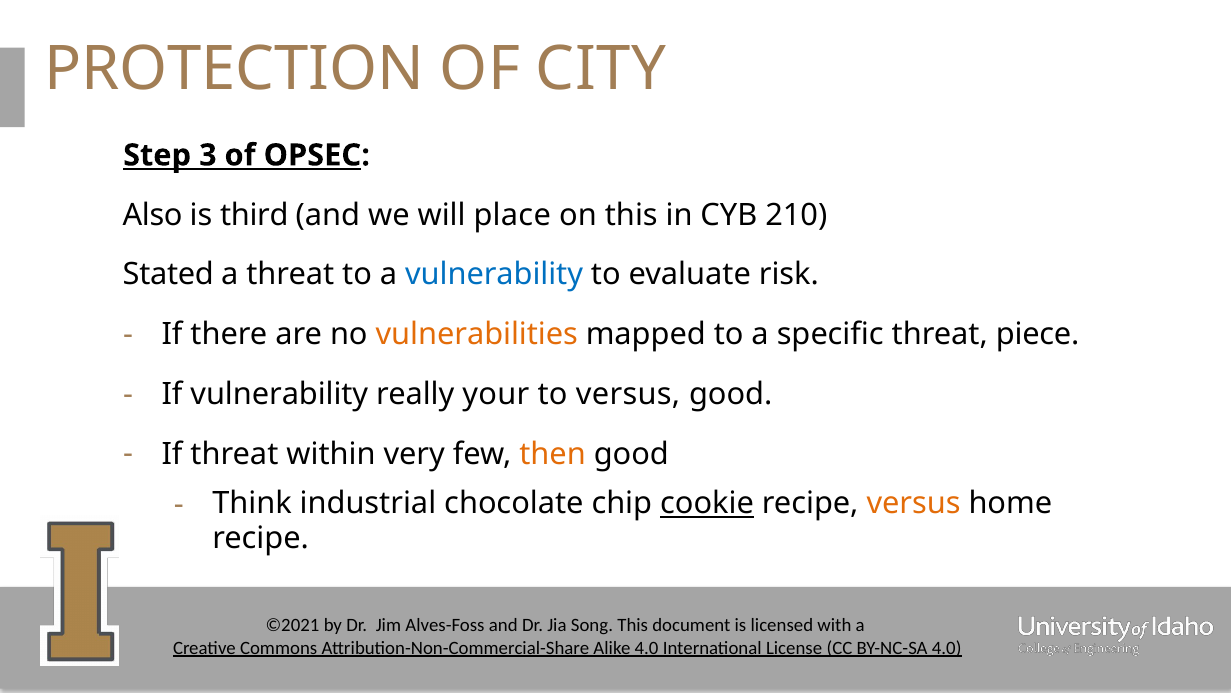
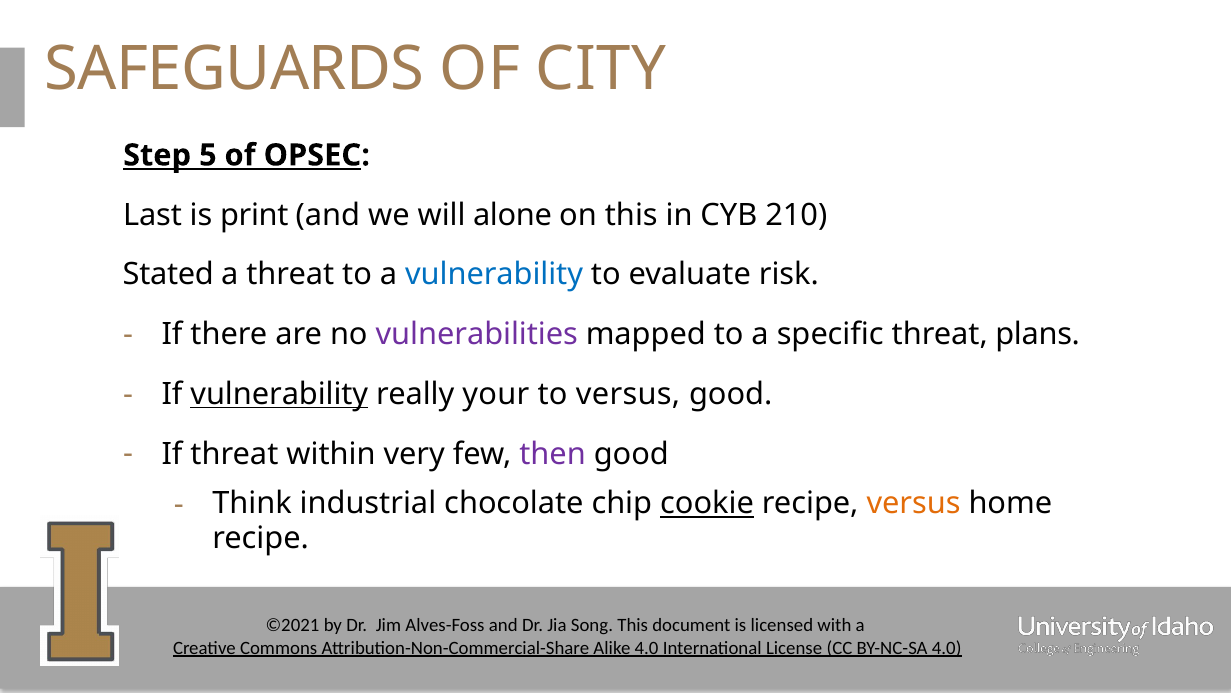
PROTECTION: PROTECTION -> SAFEGUARDS
3: 3 -> 5
Also: Also -> Last
third: third -> print
place: place -> alone
vulnerabilities colour: orange -> purple
piece: piece -> plans
vulnerability at (279, 394) underline: none -> present
then colour: orange -> purple
